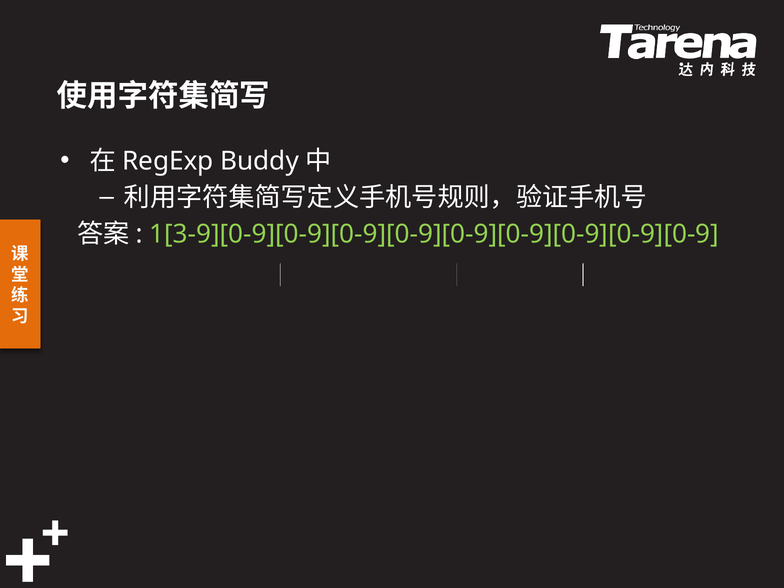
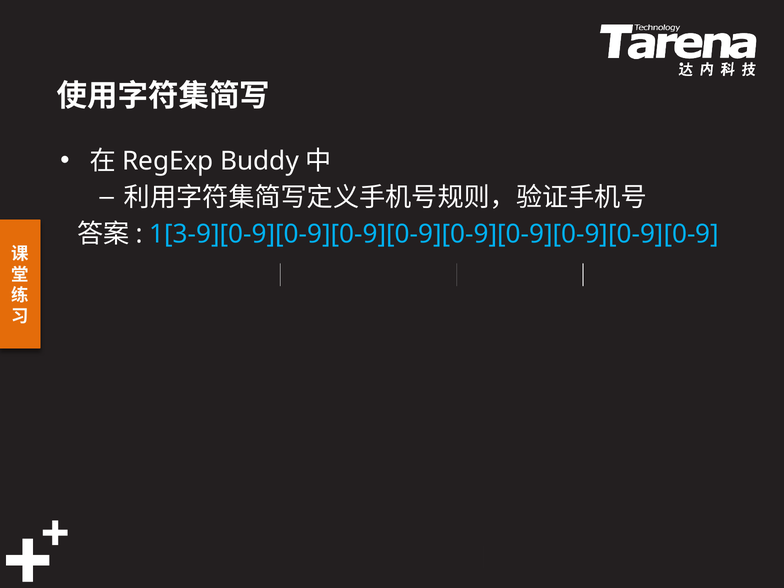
1[3-9][0-9][0-9][0-9][0-9][0-9][0-9][0-9][0-9][0-9 colour: light green -> light blue
